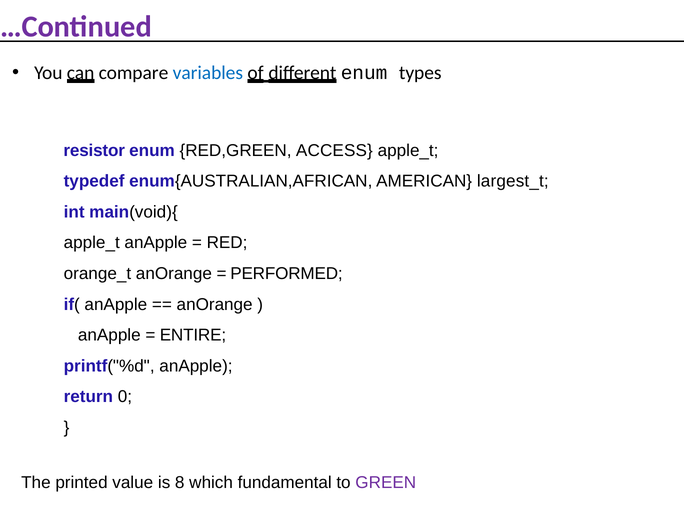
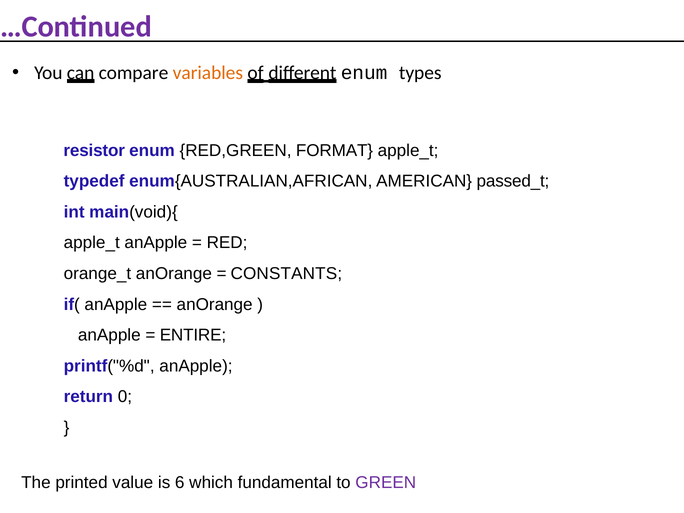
variables colour: blue -> orange
ACCESS: ACCESS -> FORMAT
largest_t: largest_t -> passed_t
PERFORMED: PERFORMED -> CONSTANTS
8: 8 -> 6
